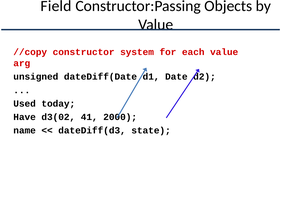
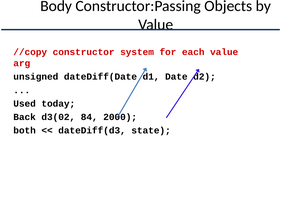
Field: Field -> Body
Have: Have -> Back
41: 41 -> 84
name: name -> both
